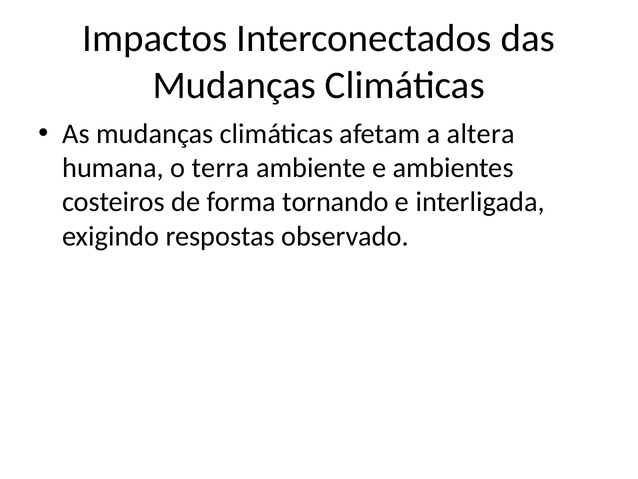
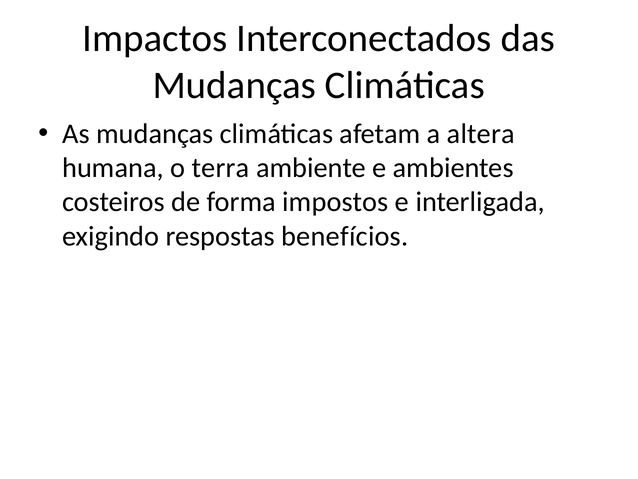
tornando: tornando -> impostos
observado: observado -> benefícios
